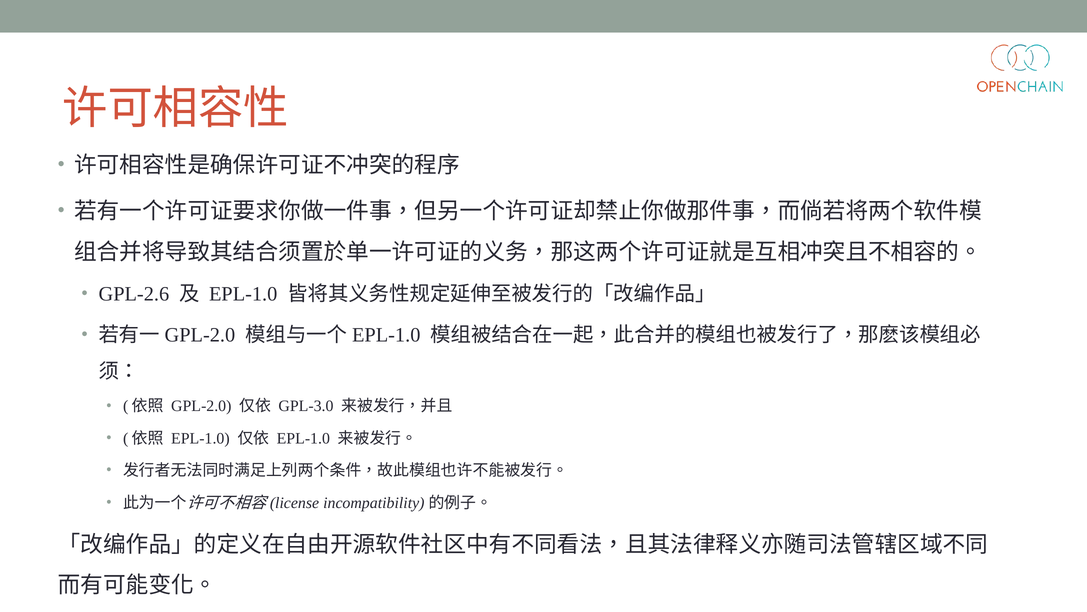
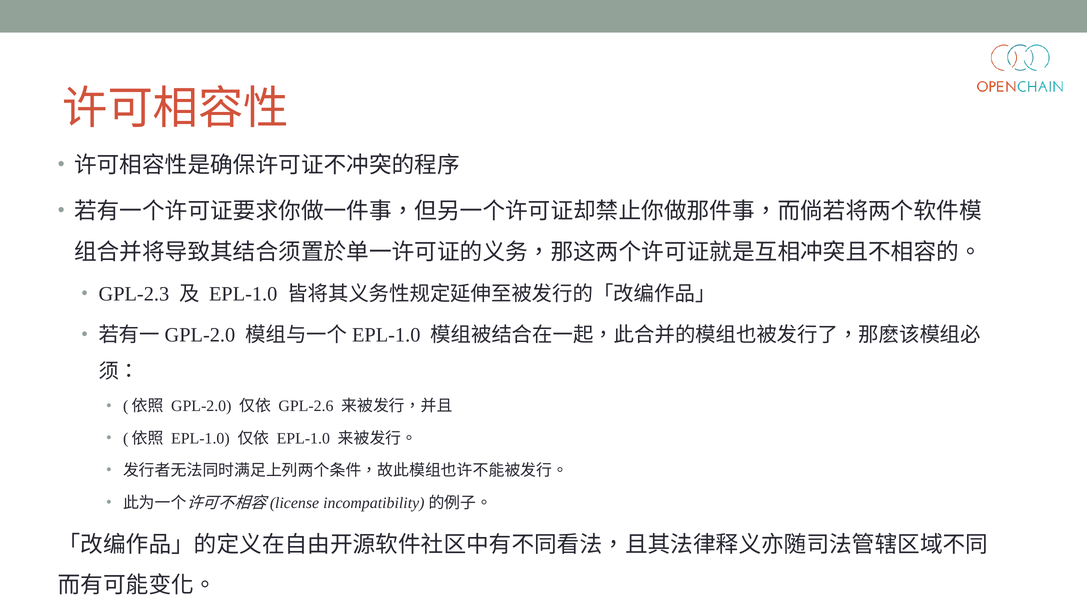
GPL-2.6: GPL-2.6 -> GPL-2.3
GPL-3.0: GPL-3.0 -> GPL-2.6
